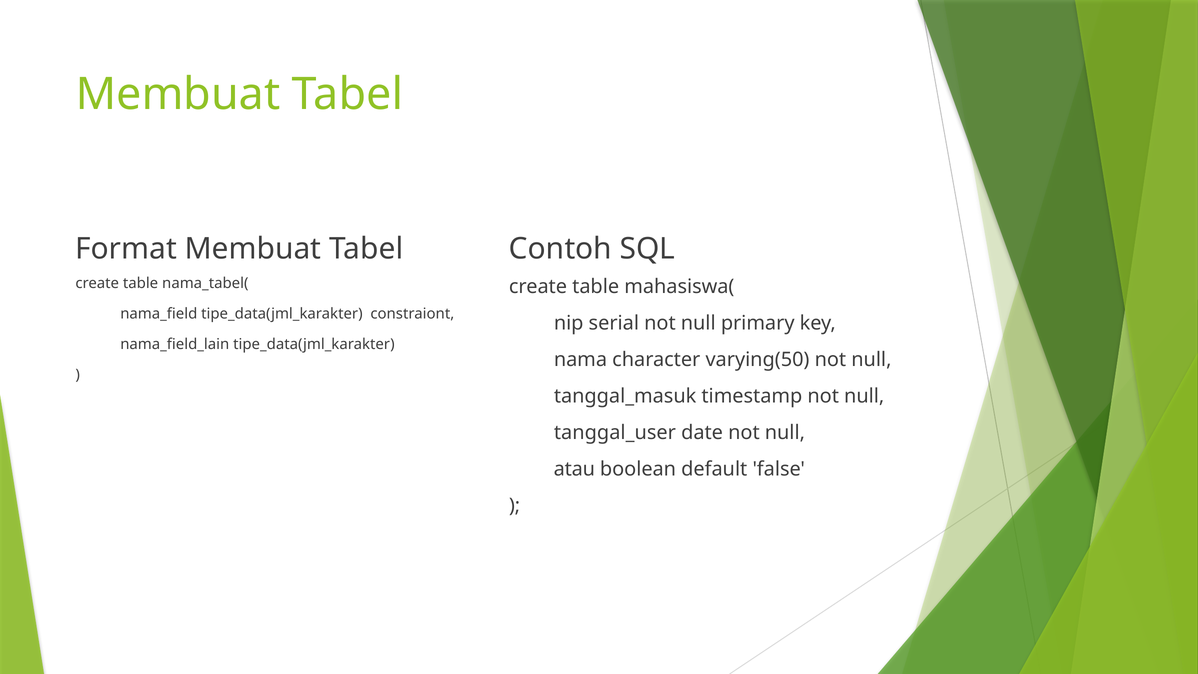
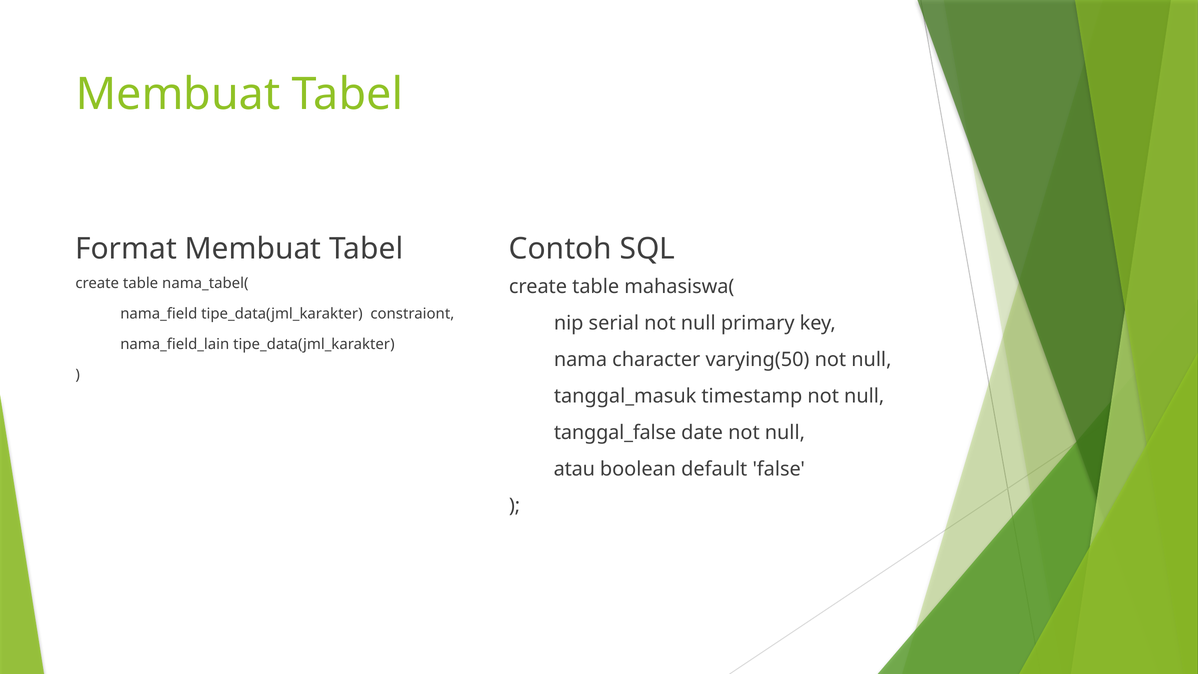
tanggal_user: tanggal_user -> tanggal_false
